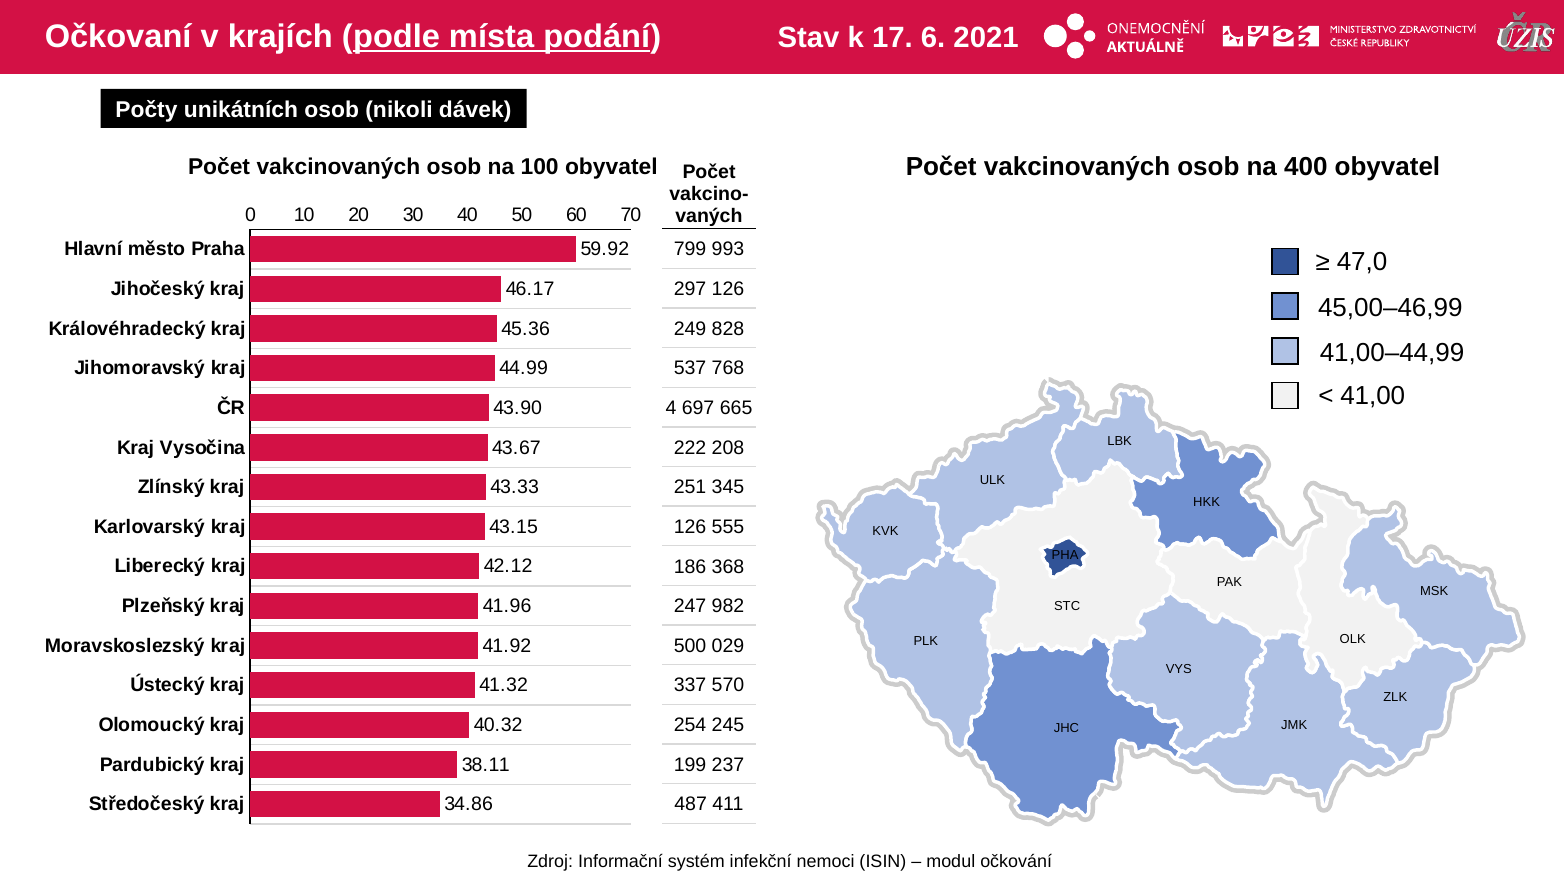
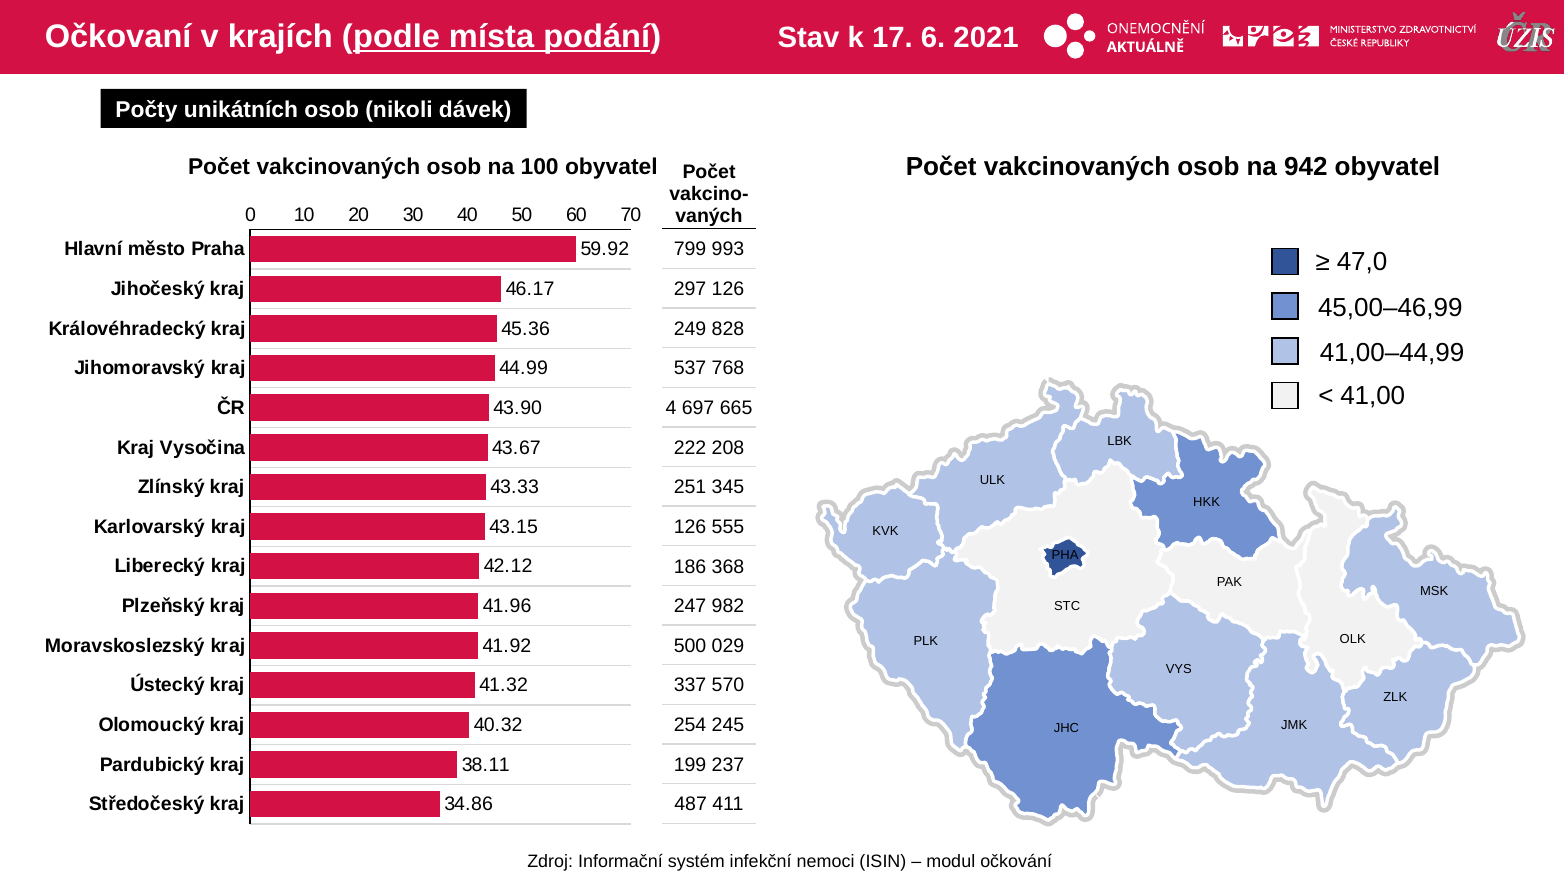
400: 400 -> 942
